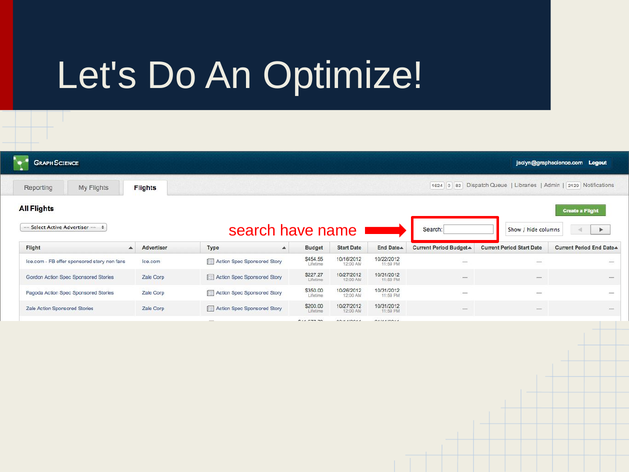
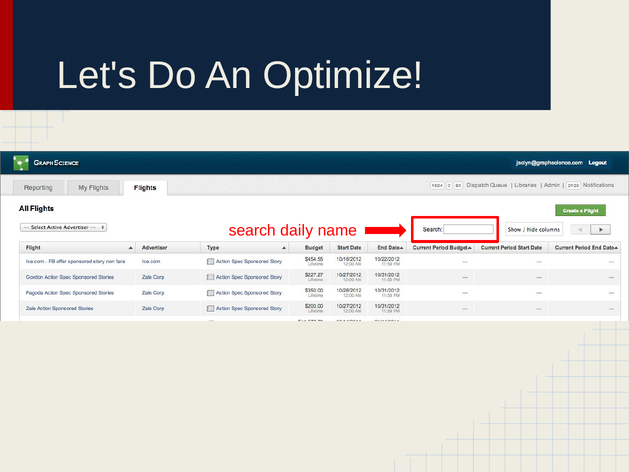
have: have -> daily
